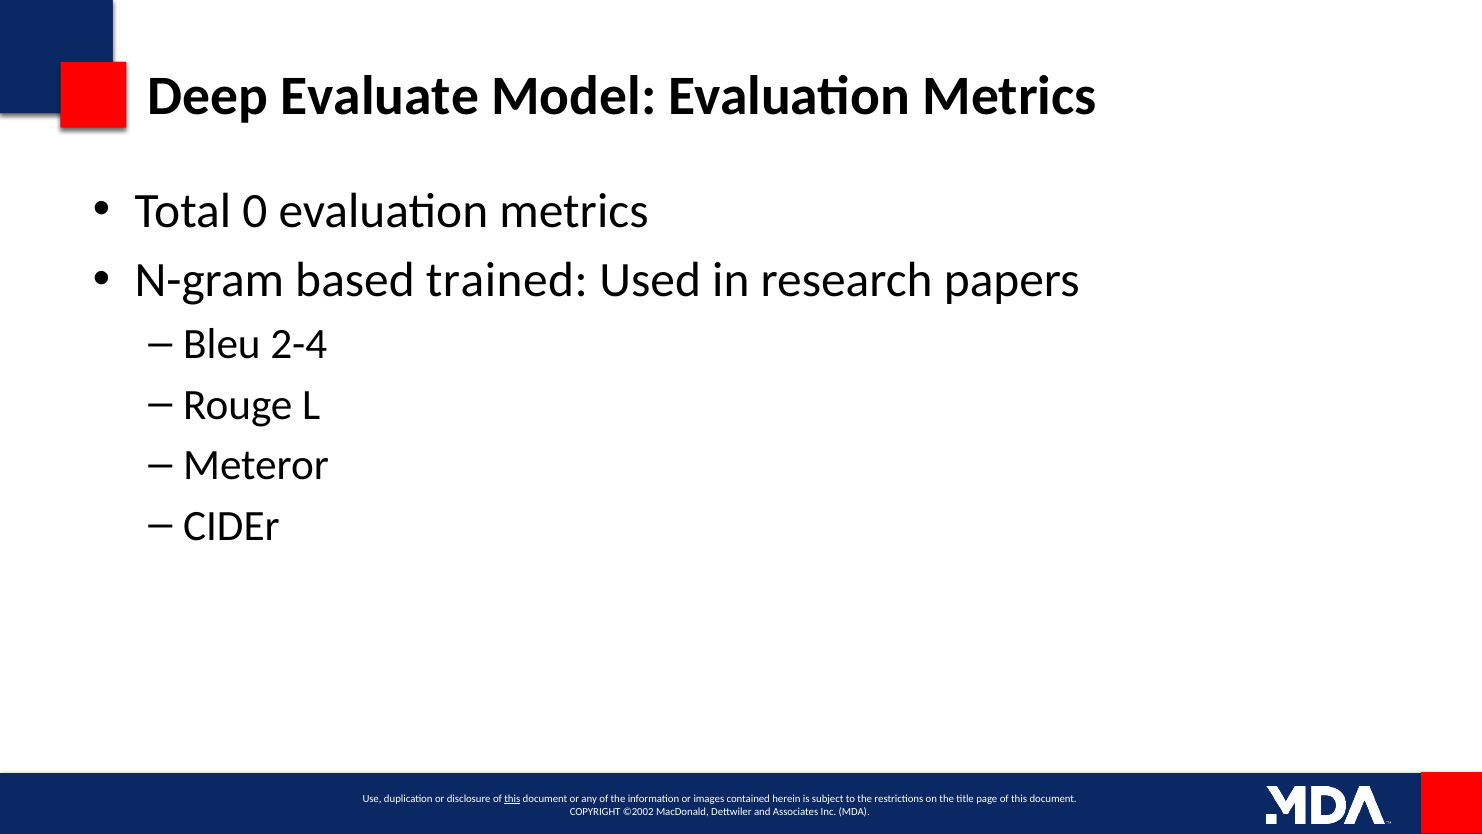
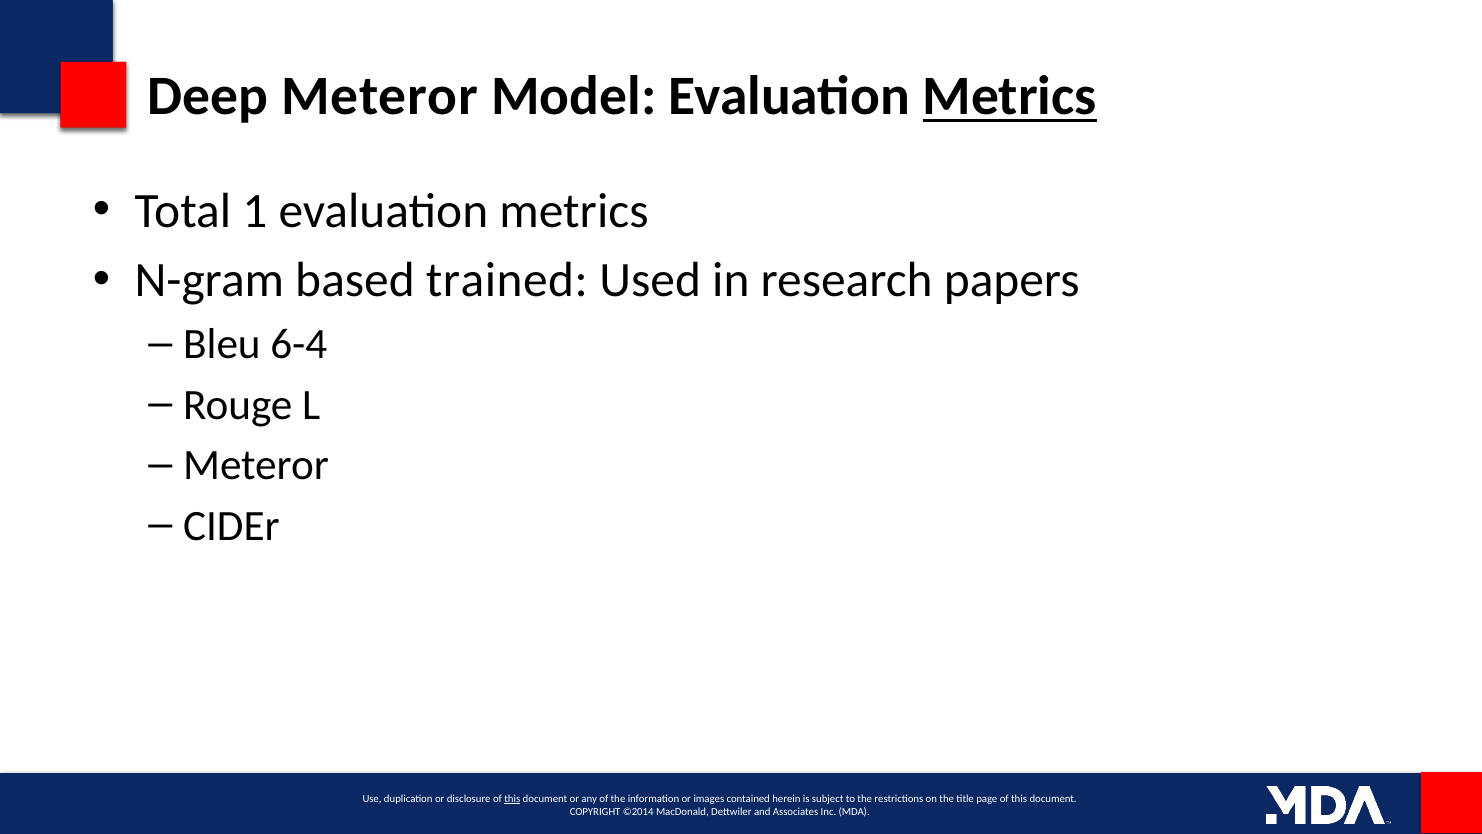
Deep Evaluate: Evaluate -> Meteror
Metrics at (1010, 96) underline: none -> present
0: 0 -> 1
2-4: 2-4 -> 6-4
©2002: ©2002 -> ©2014
